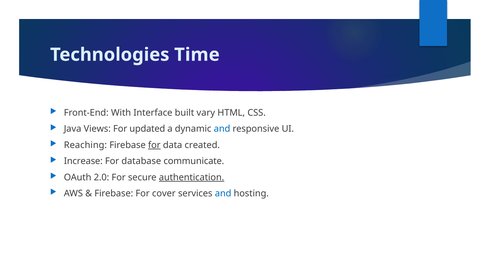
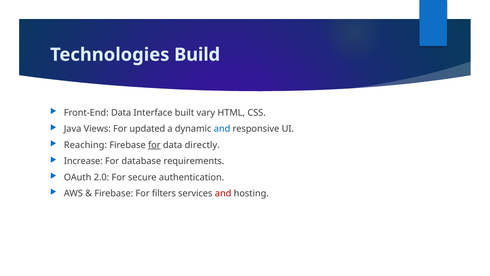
Time: Time -> Build
Front-End With: With -> Data
created: created -> directly
communicate: communicate -> requirements
authentication underline: present -> none
cover: cover -> filters
and at (223, 193) colour: blue -> red
